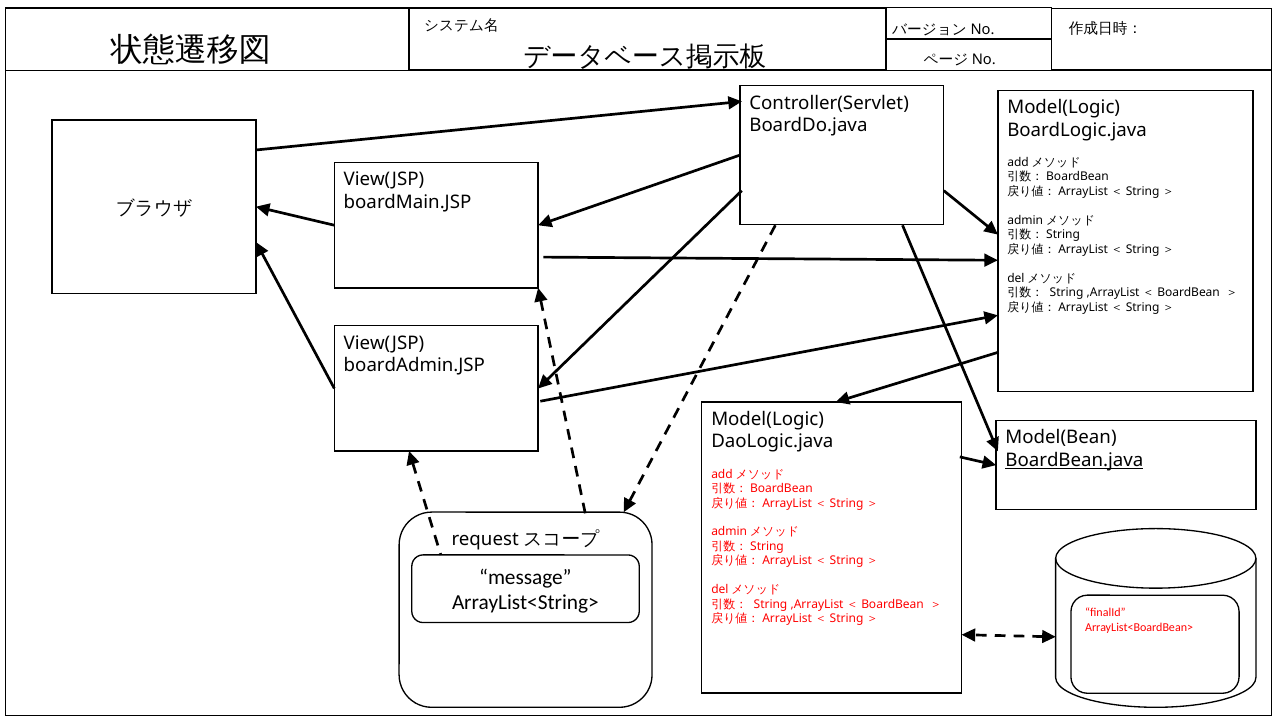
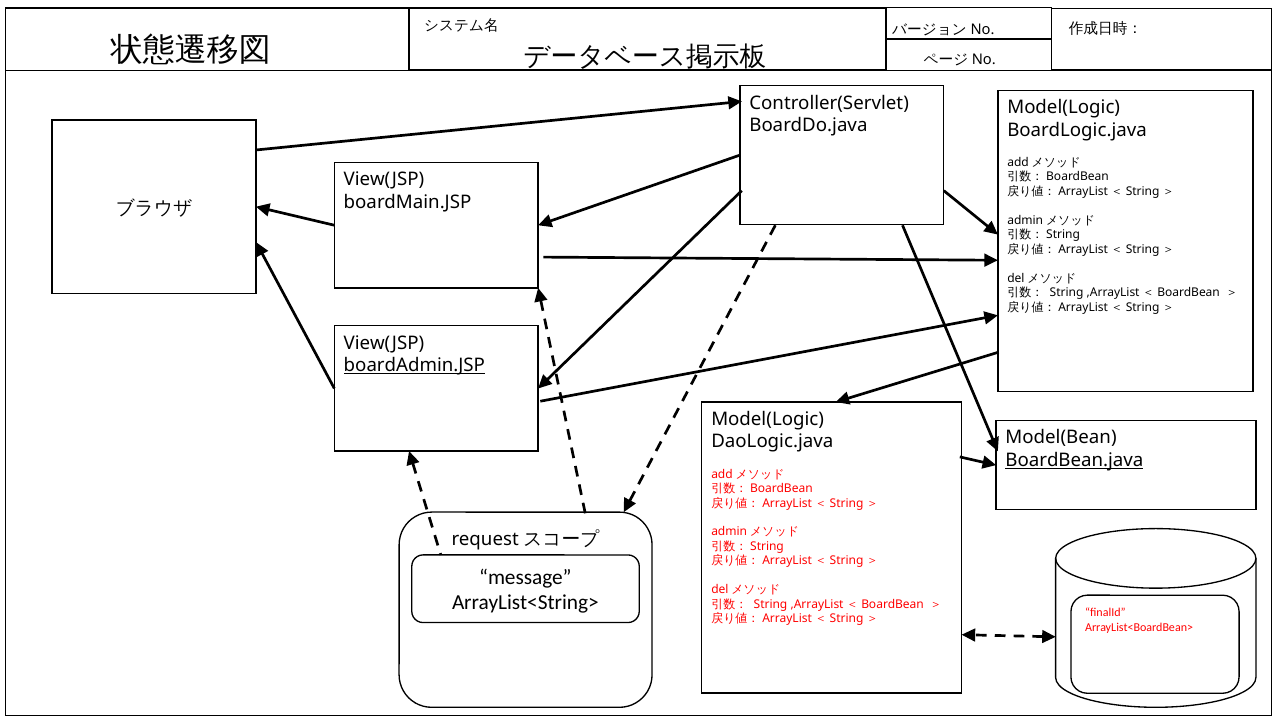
boardAdmin.JSP underline: none -> present
